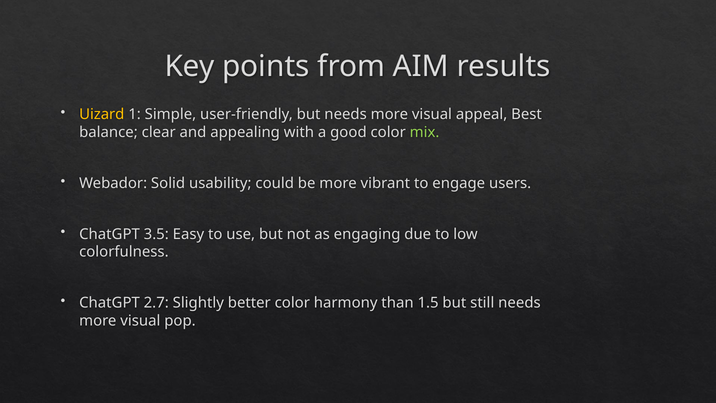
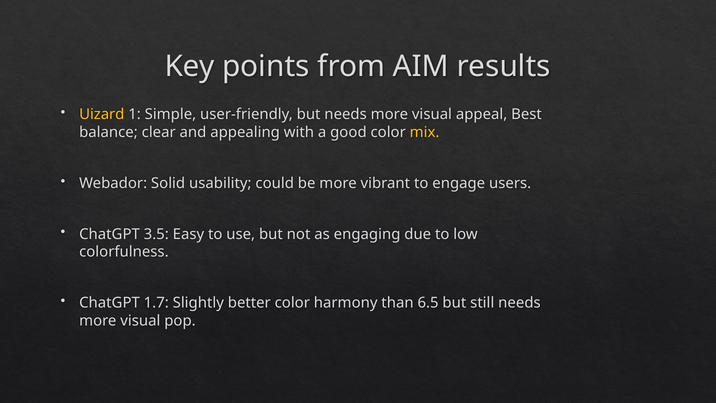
mix colour: light green -> yellow
2.7: 2.7 -> 1.7
1.5: 1.5 -> 6.5
